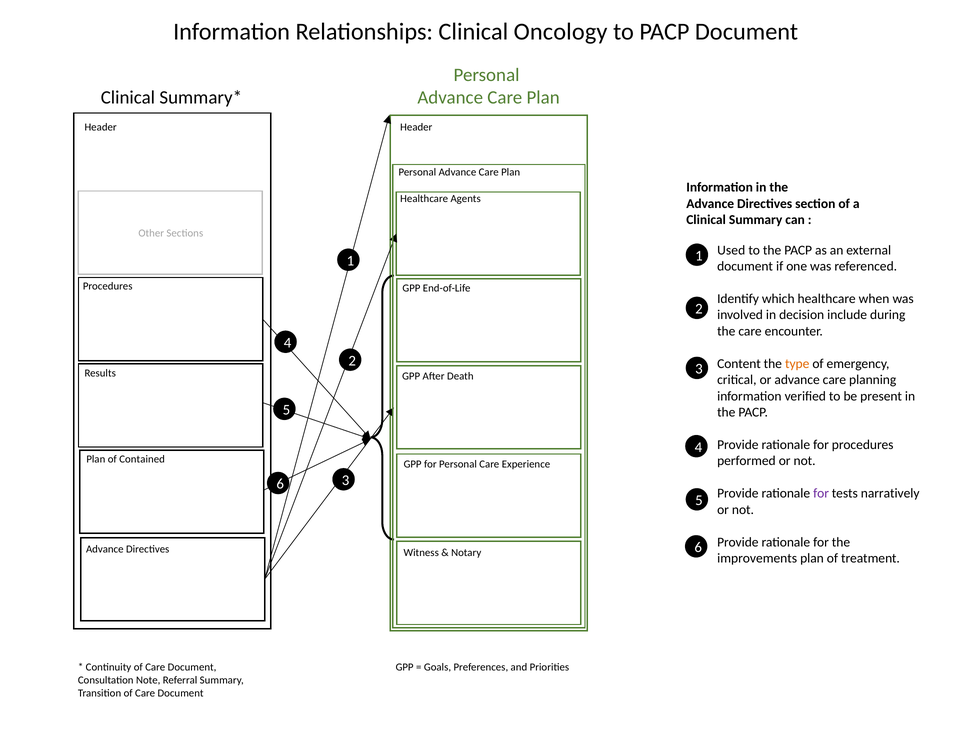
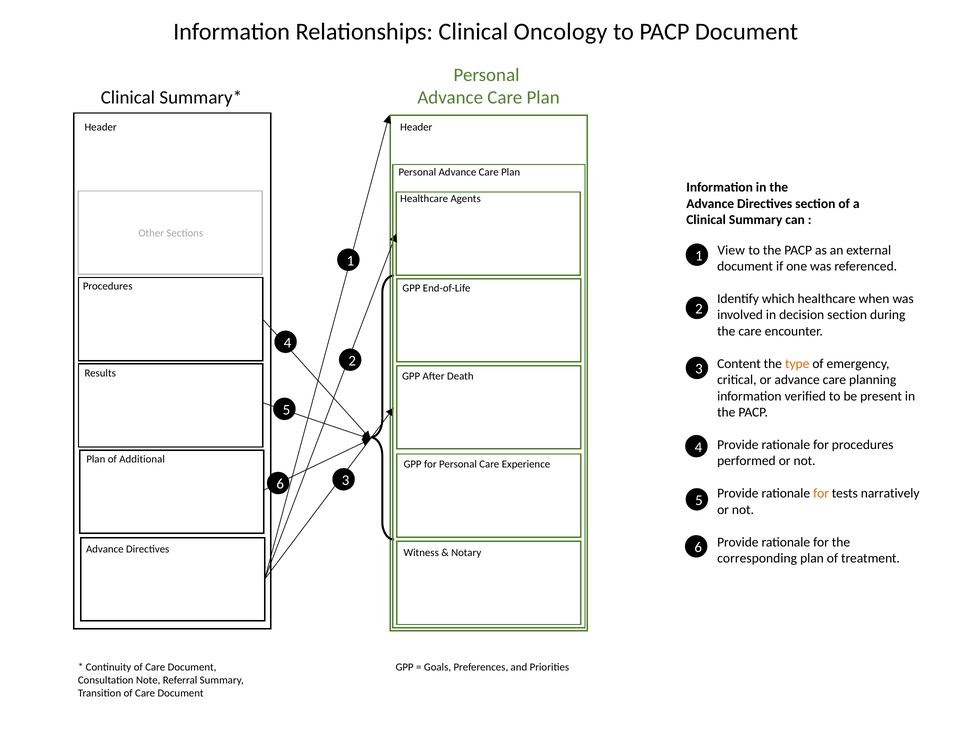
Used: Used -> View
decision include: include -> section
Contained: Contained -> Additional
for at (821, 494) colour: purple -> orange
improvements: improvements -> corresponding
